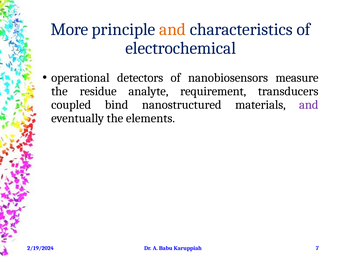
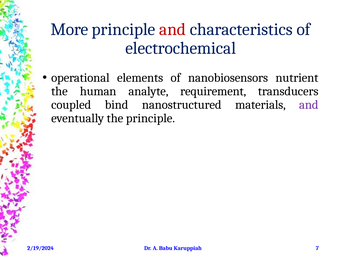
and at (173, 29) colour: orange -> red
detectors: detectors -> elements
measure: measure -> nutrient
residue: residue -> human
the elements: elements -> principle
